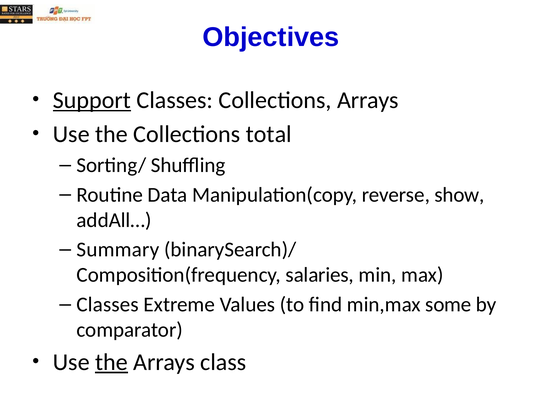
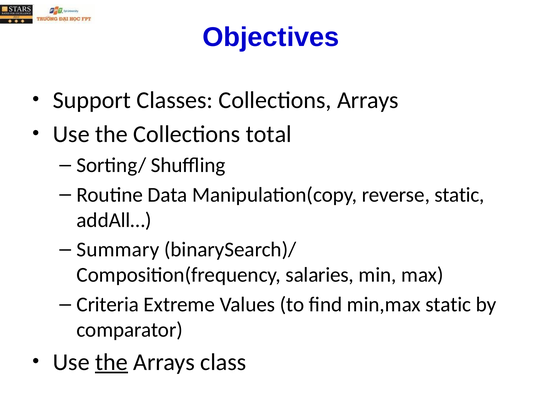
Support underline: present -> none
reverse show: show -> static
Classes at (108, 304): Classes -> Criteria
min,max some: some -> static
